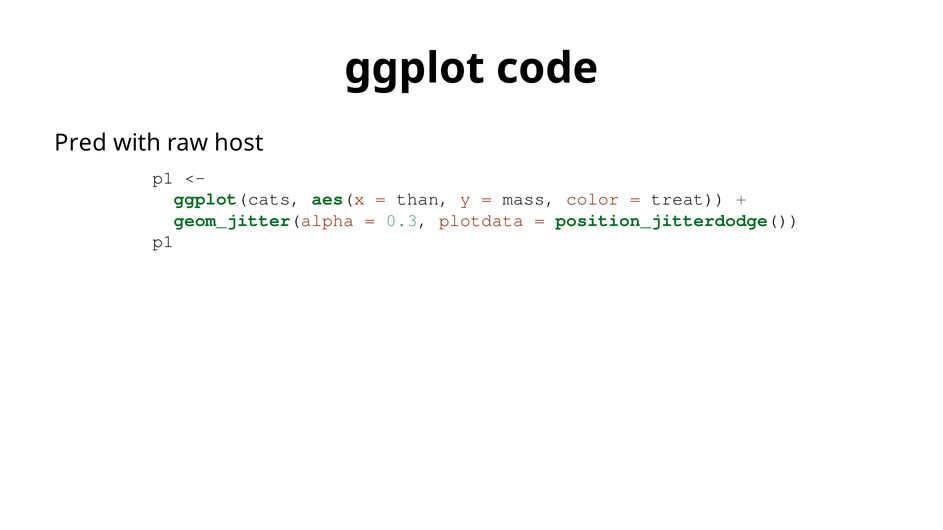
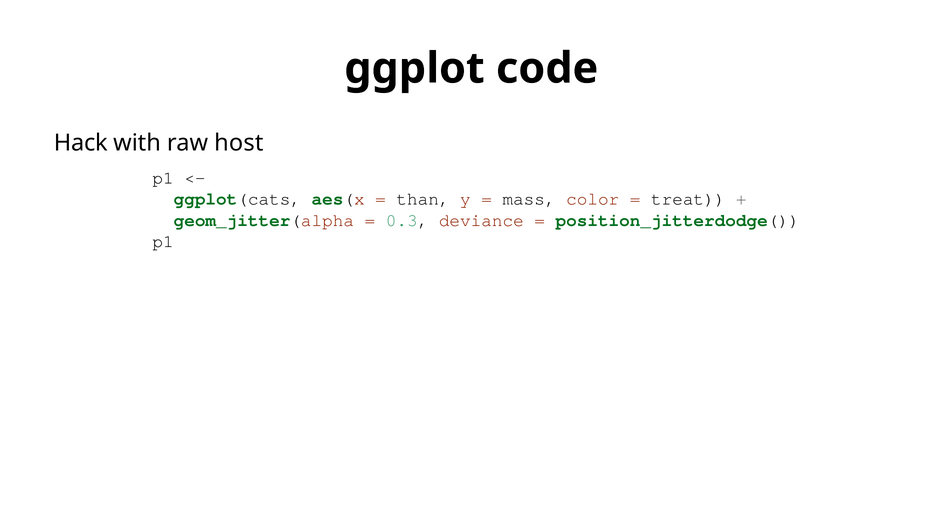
Pred: Pred -> Hack
plotdata: plotdata -> deviance
